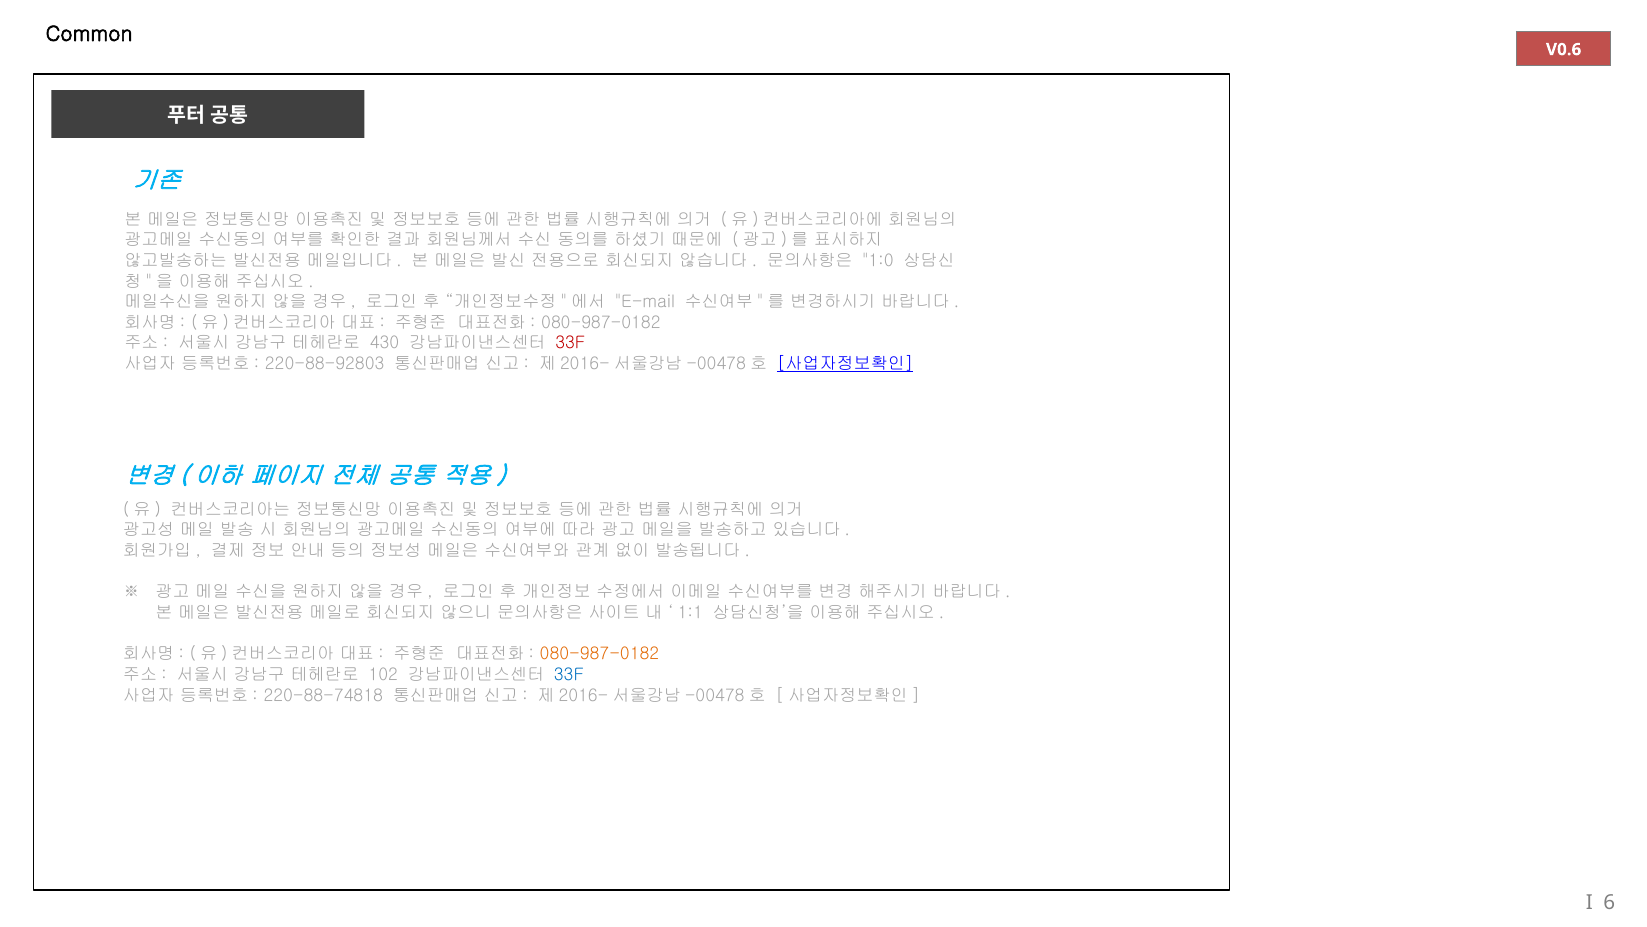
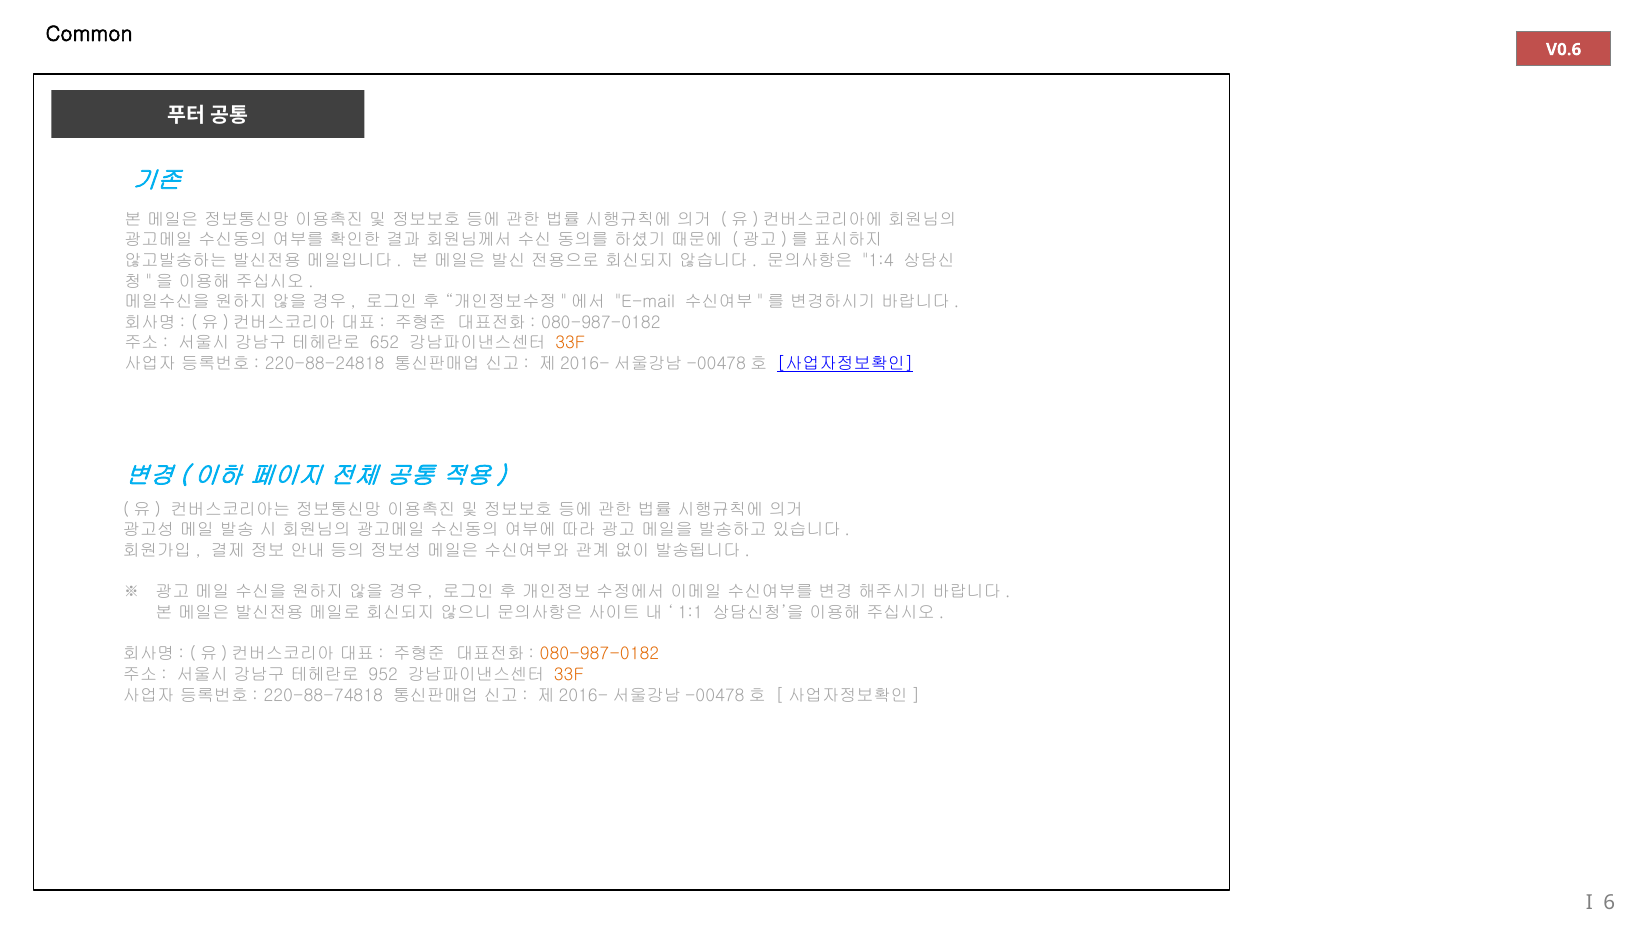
1:0: 1:0 -> 1:4
430: 430 -> 652
33F at (570, 343) colour: red -> orange
220-88-92803: 220-88-92803 -> 220-88-24818
102: 102 -> 952
33F at (569, 674) colour: blue -> orange
